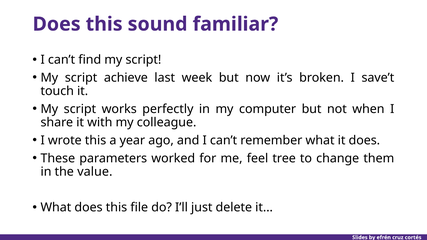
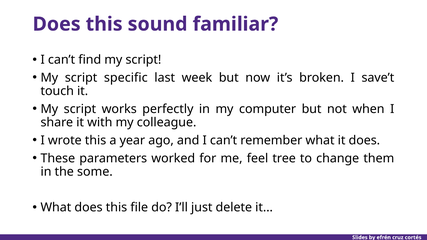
achieve: achieve -> specific
value: value -> some
